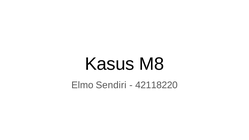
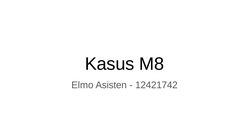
Sendiri: Sendiri -> Asisten
42118220: 42118220 -> 12421742
